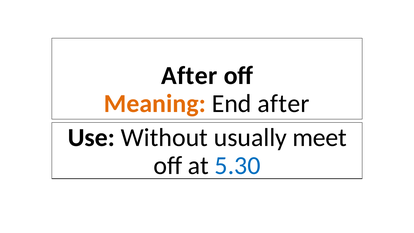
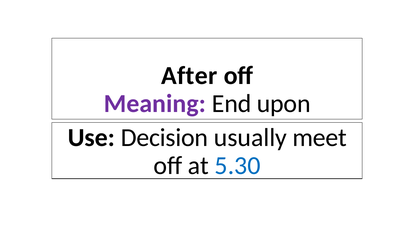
Meaning colour: orange -> purple
End after: after -> upon
Without: Without -> Decision
